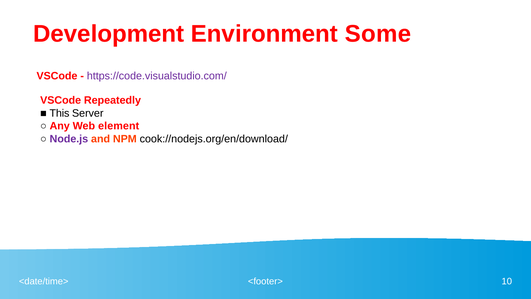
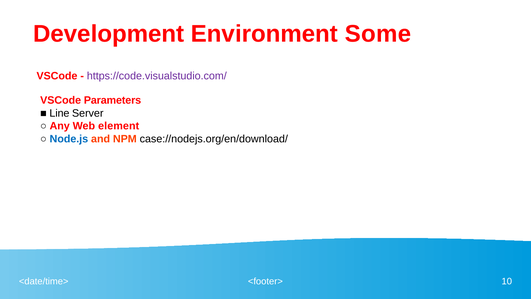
Repeatedly: Repeatedly -> Parameters
This: This -> Line
Node.js colour: purple -> blue
cook://nodejs.org/en/download/: cook://nodejs.org/en/download/ -> case://nodejs.org/en/download/
